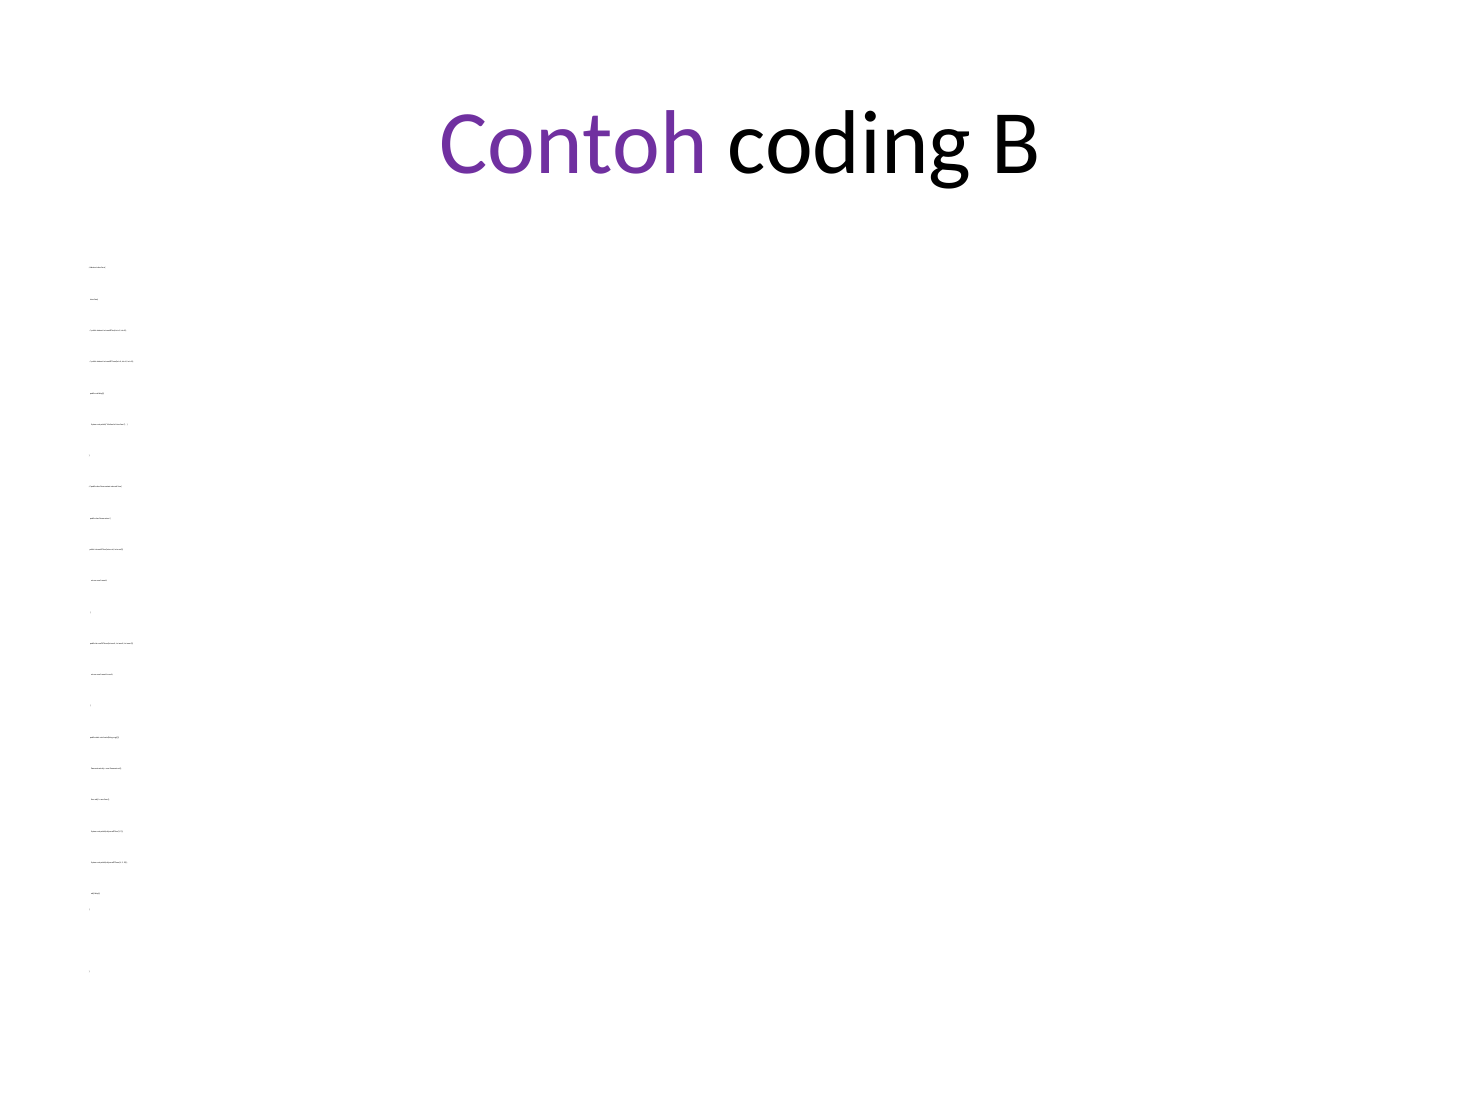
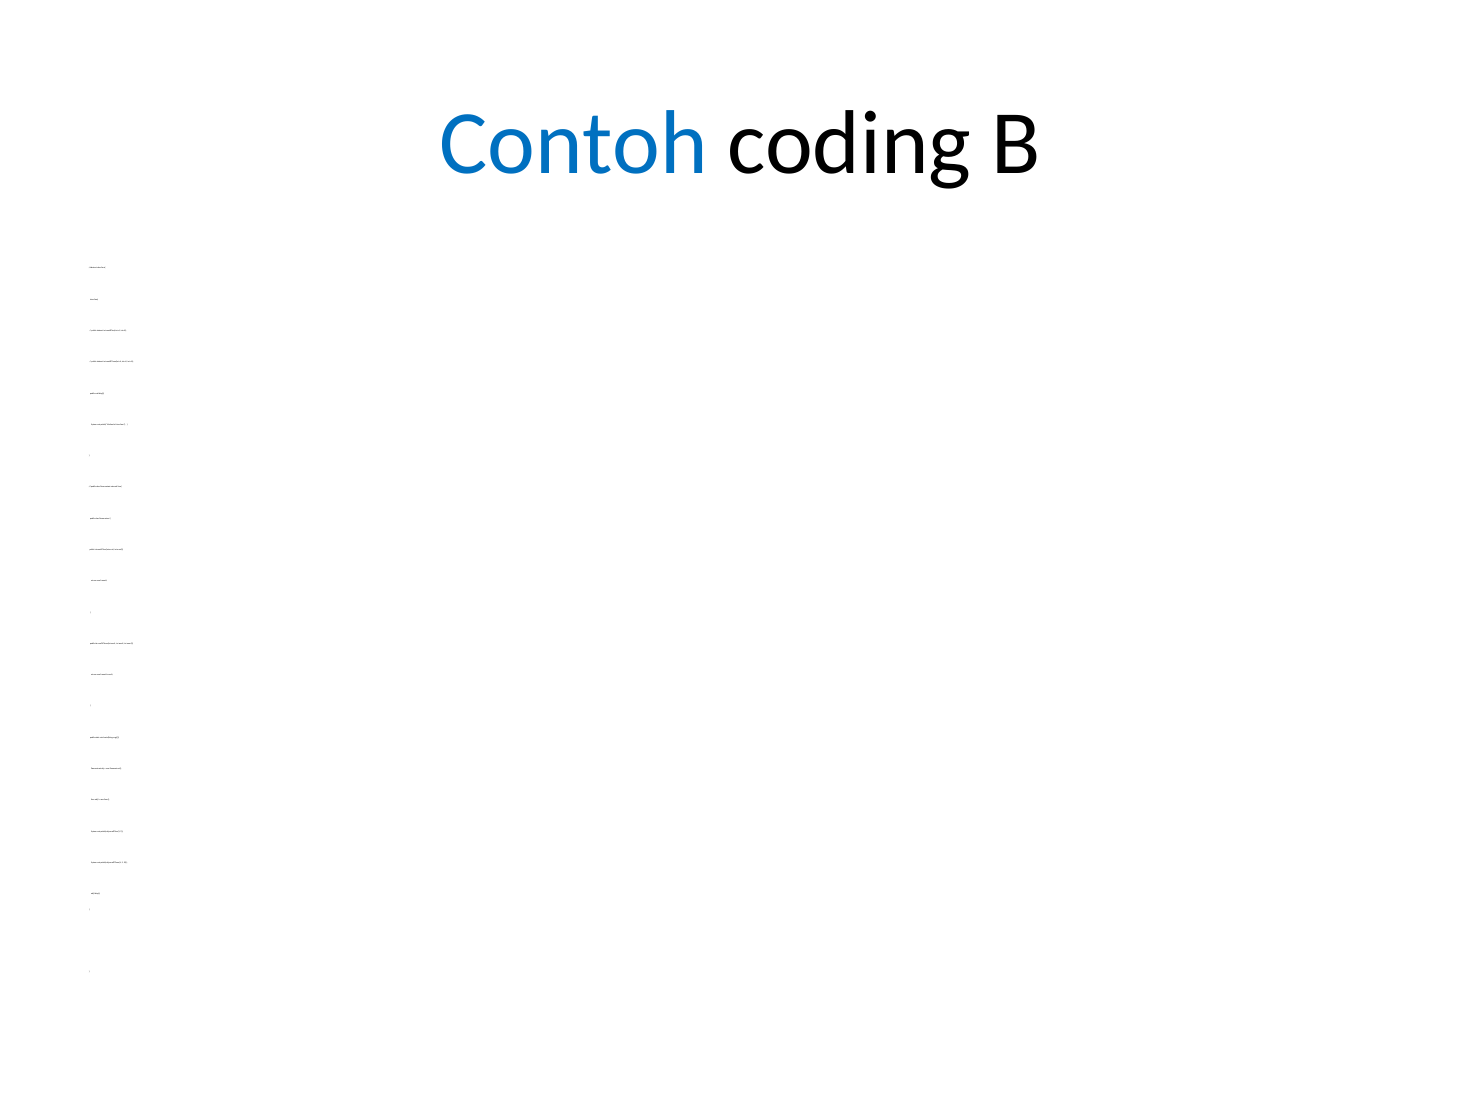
Contoh colour: purple -> blue
